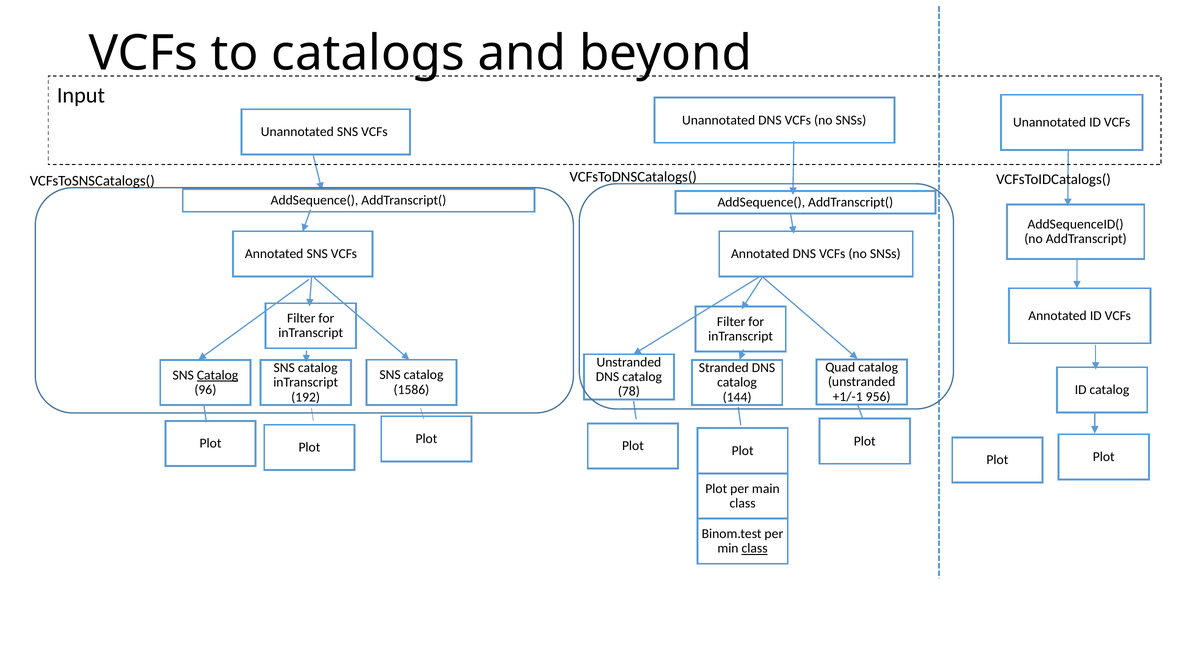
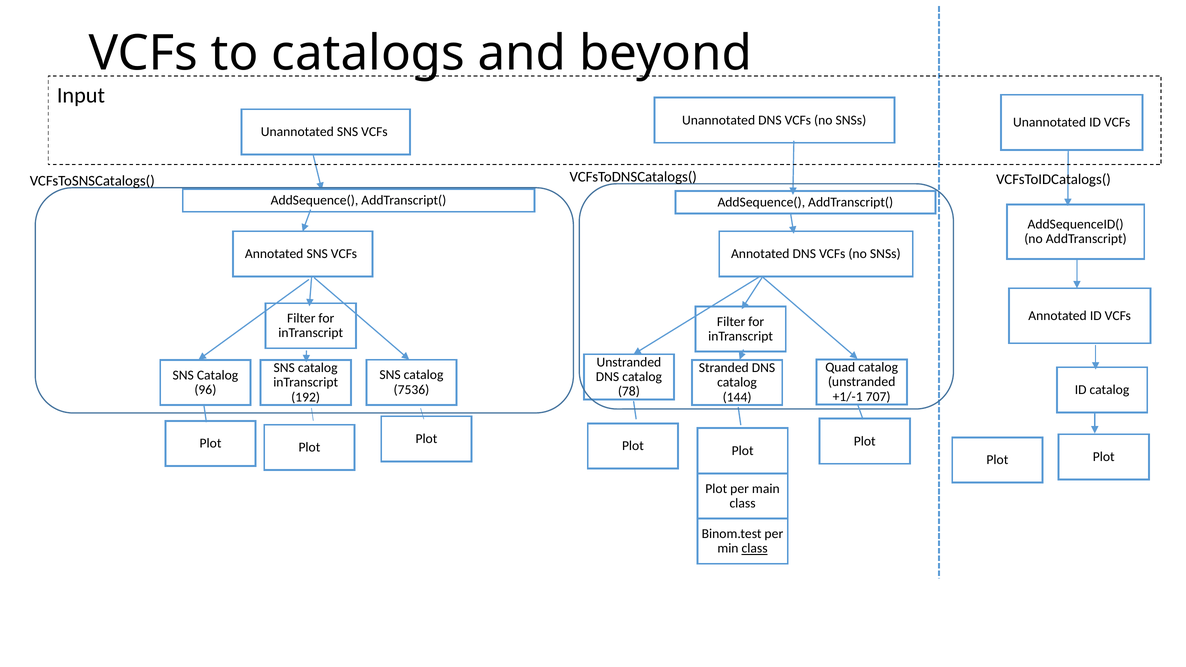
Catalog at (218, 375) underline: present -> none
1586: 1586 -> 7536
956: 956 -> 707
